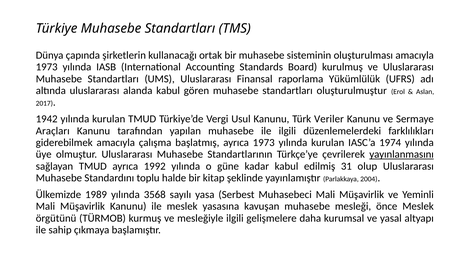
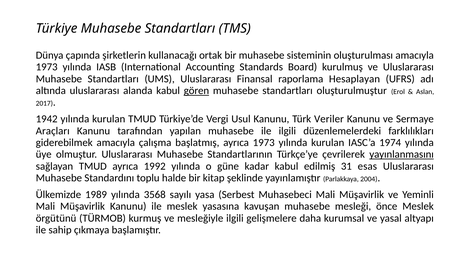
Yükümlülük: Yükümlülük -> Hesaplayan
gören underline: none -> present
olup: olup -> esas
